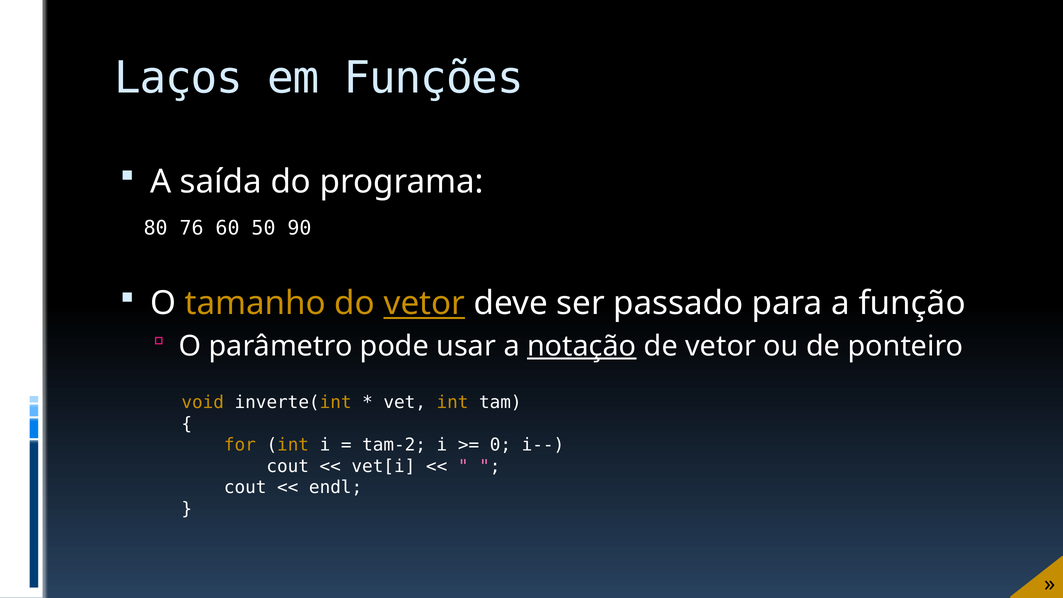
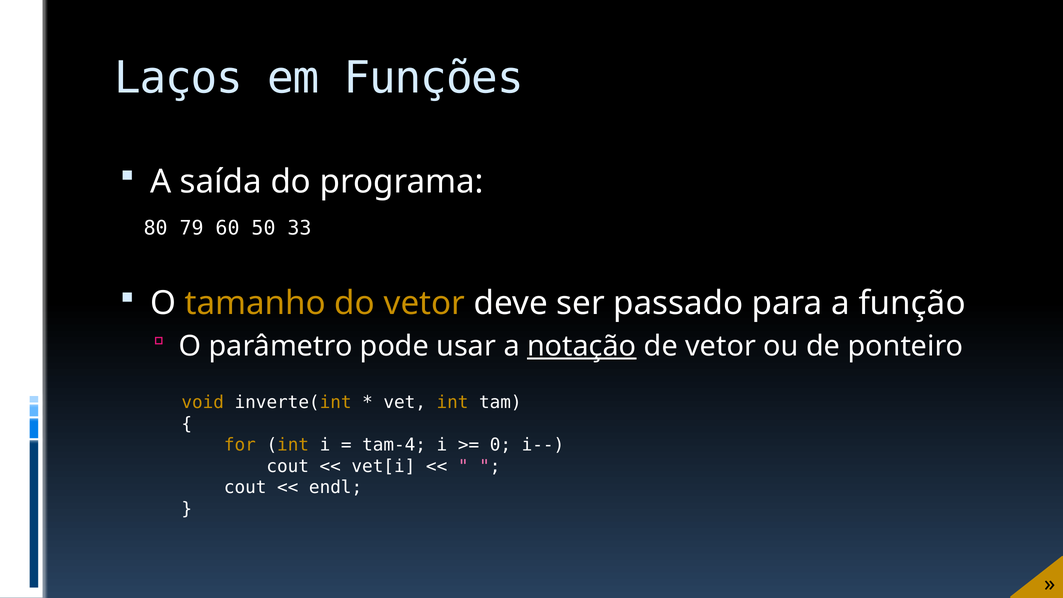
76: 76 -> 79
90: 90 -> 33
vetor at (424, 303) underline: present -> none
tam-2: tam-2 -> tam-4
